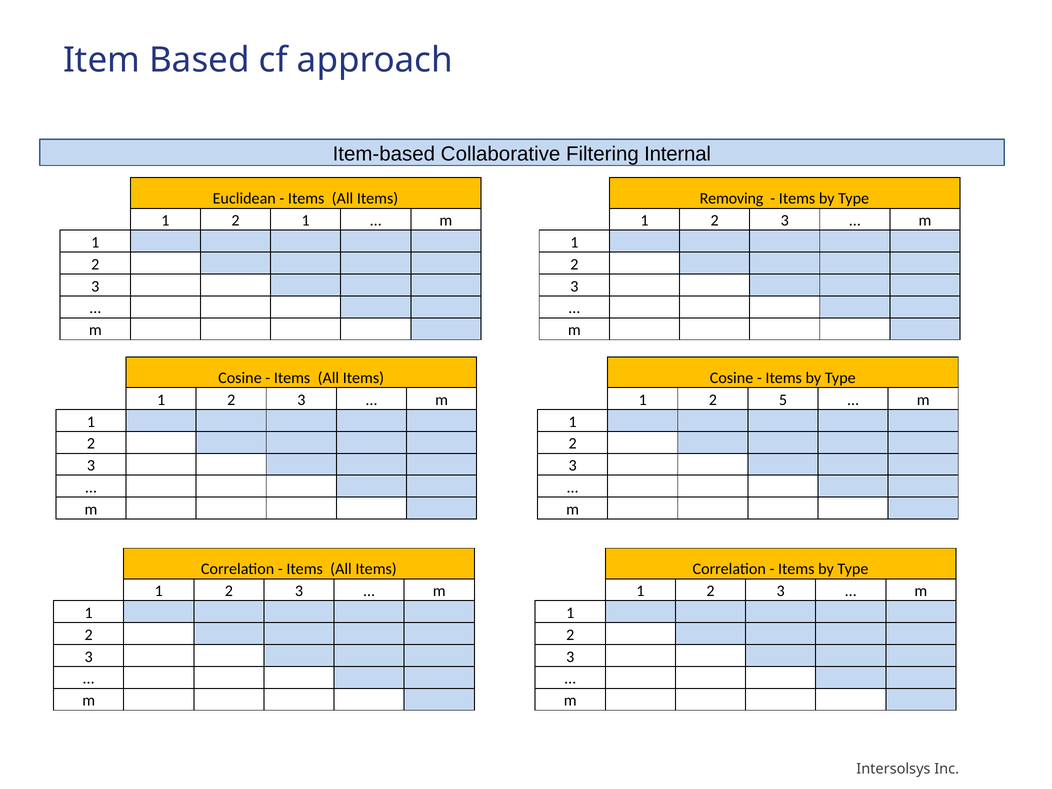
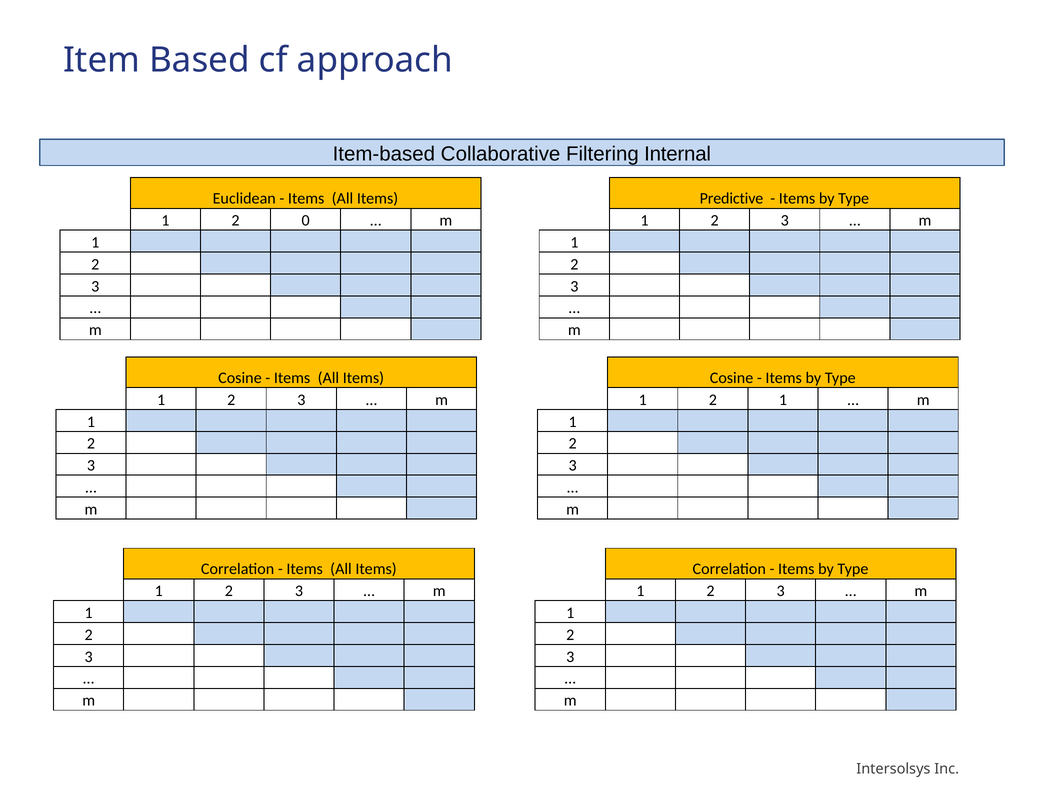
Removing: Removing -> Predictive
2 1: 1 -> 0
2 5: 5 -> 1
